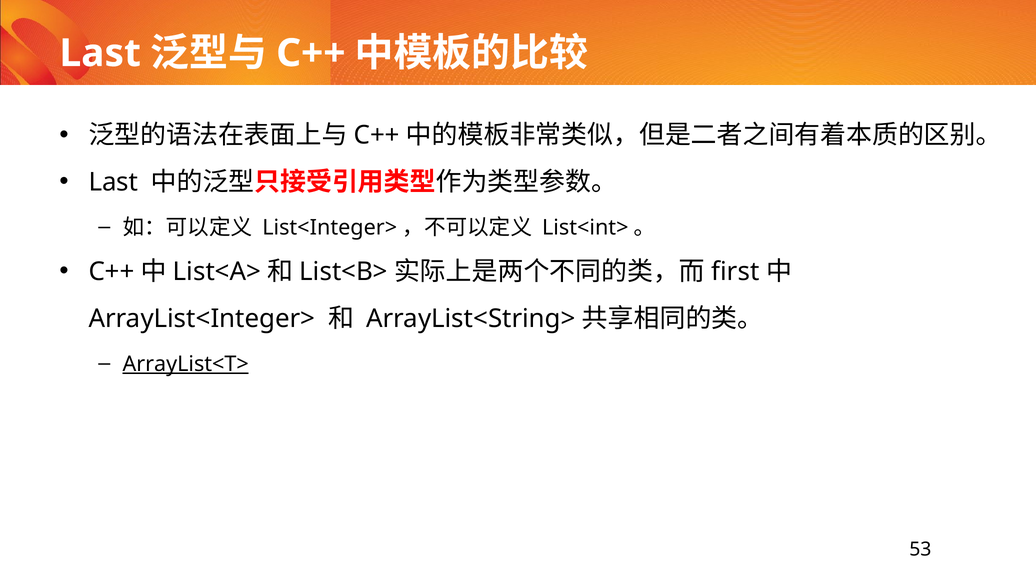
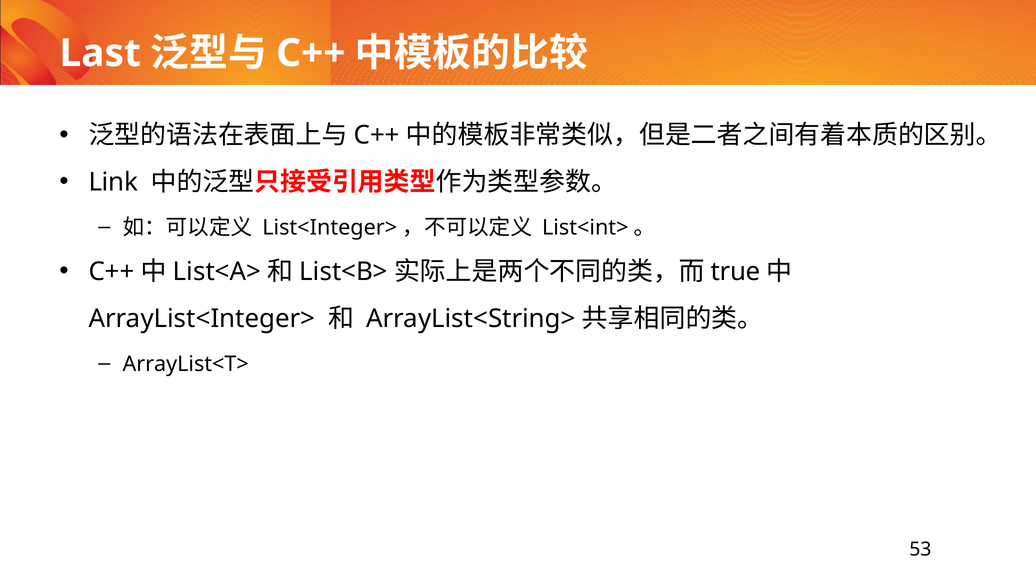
Last at (113, 182): Last -> Link
first: first -> true
ArrayList<T> underline: present -> none
